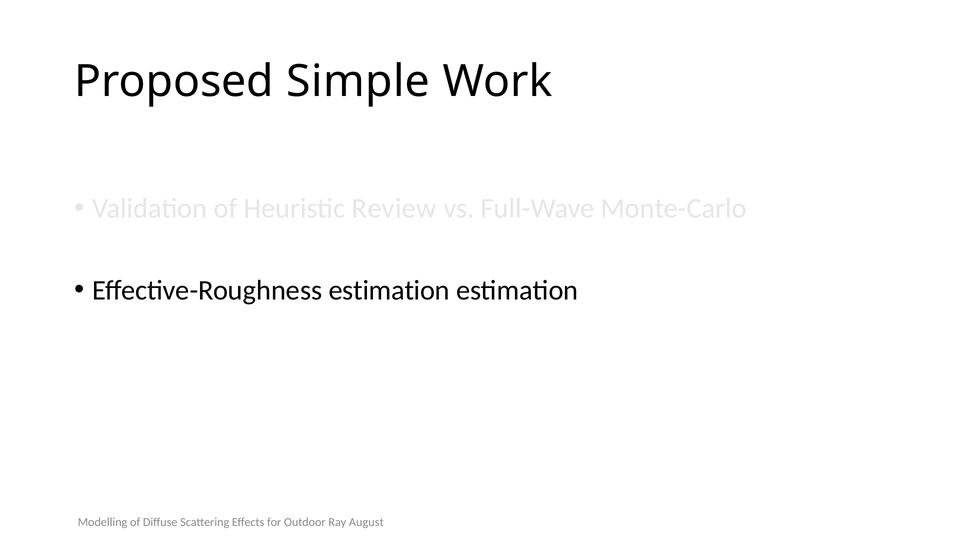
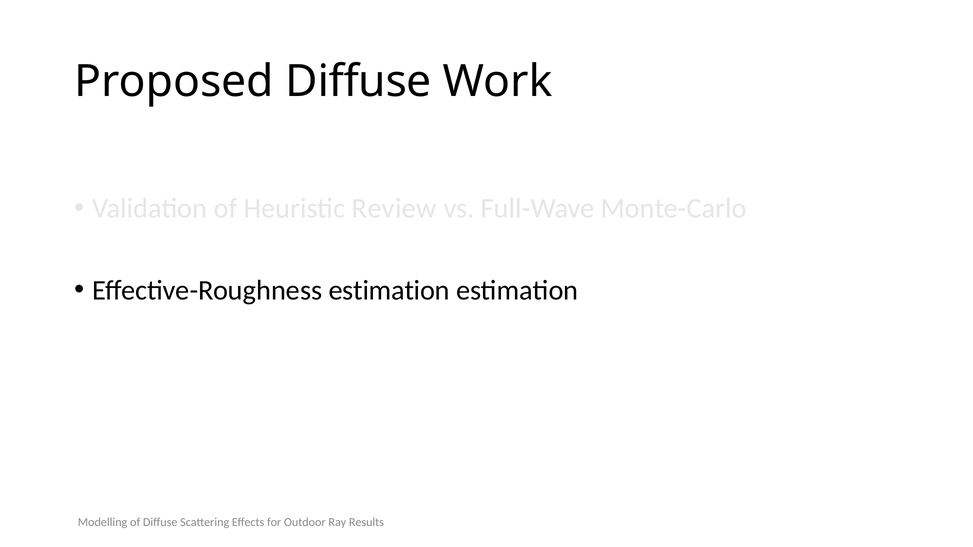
Proposed Simple: Simple -> Diffuse
August: August -> Results
